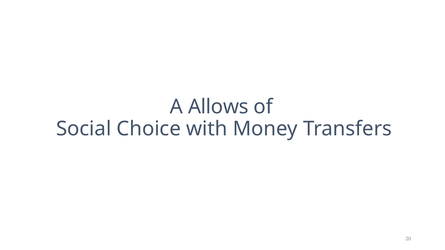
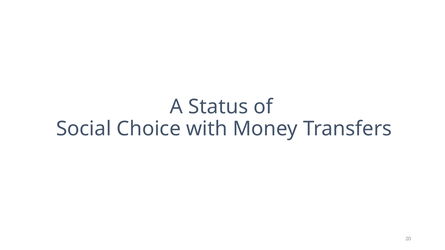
Allows: Allows -> Status
